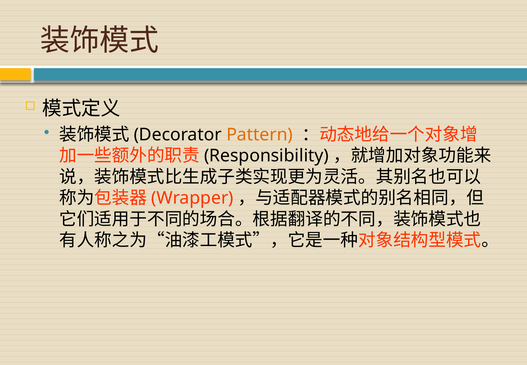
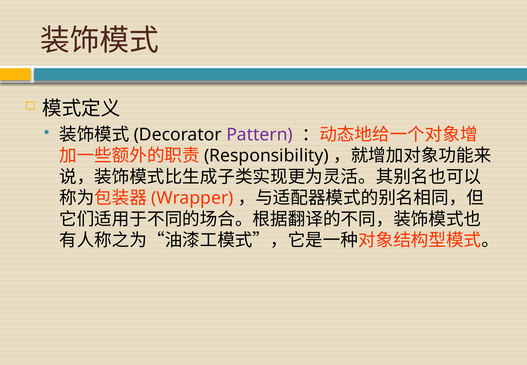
Pattern colour: orange -> purple
